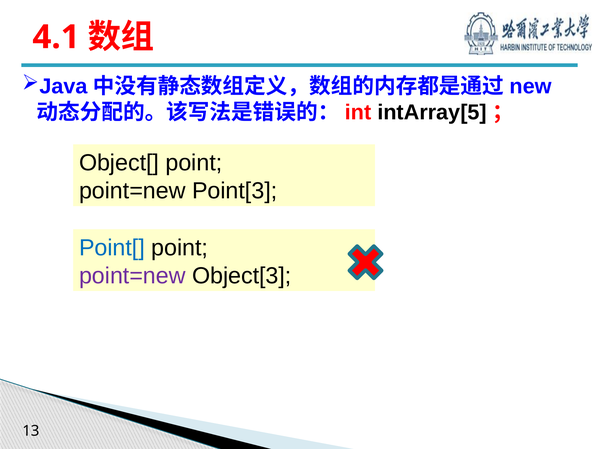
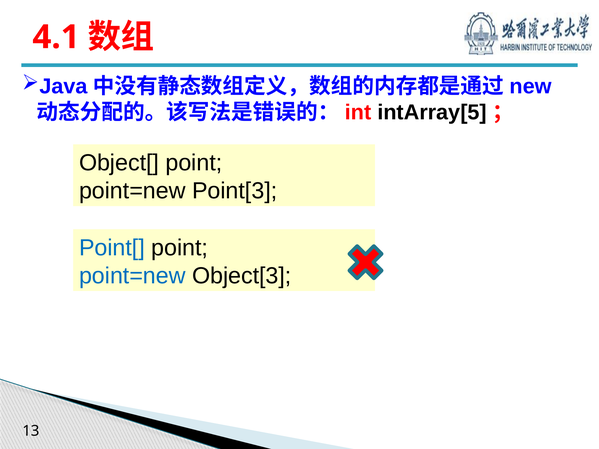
point=new at (132, 276) colour: purple -> blue
